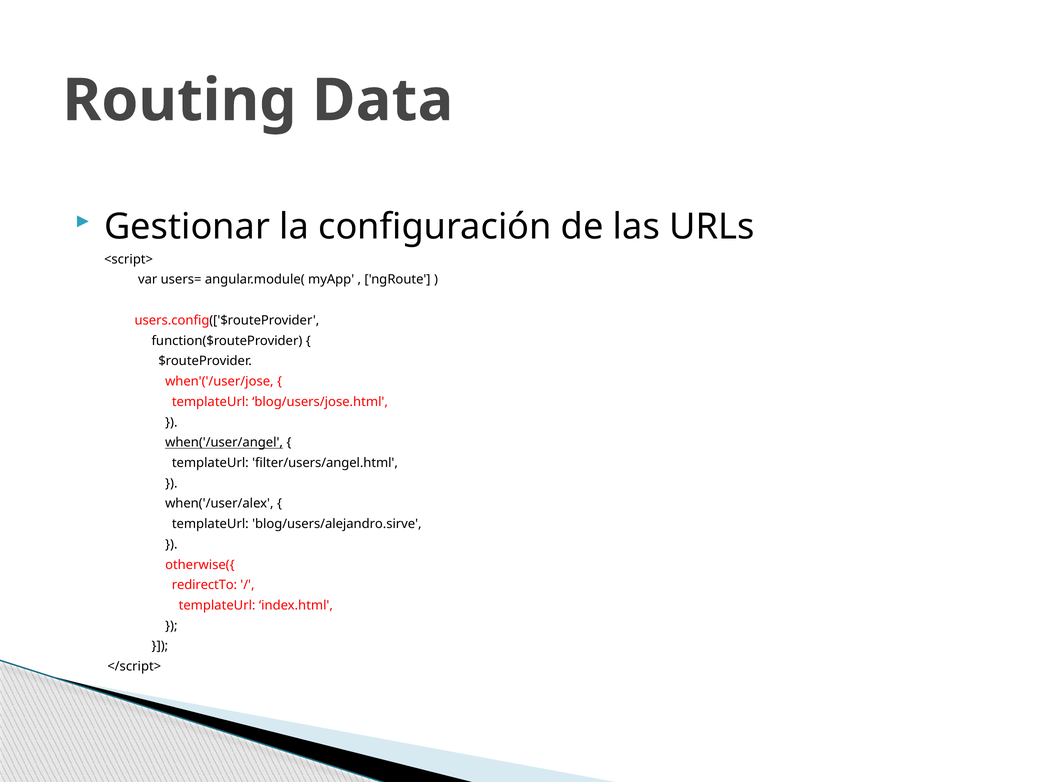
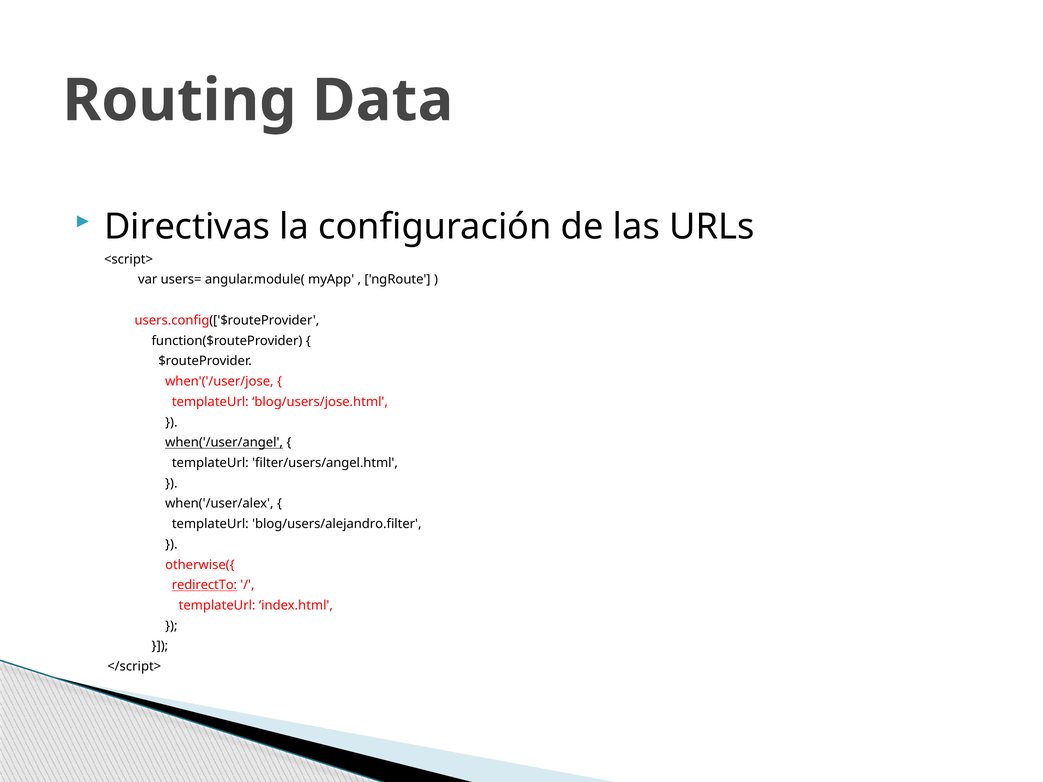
Gestionar: Gestionar -> Directivas
blog/users/alejandro.sirve: blog/users/alejandro.sirve -> blog/users/alejandro.filter
redirectTo underline: none -> present
